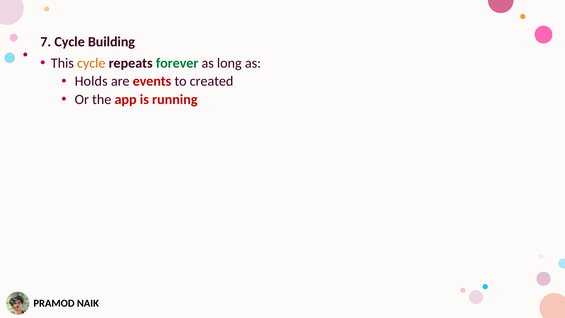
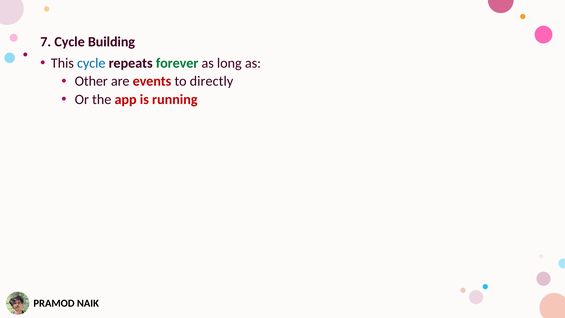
cycle at (91, 63) colour: orange -> blue
Holds: Holds -> Other
created: created -> directly
